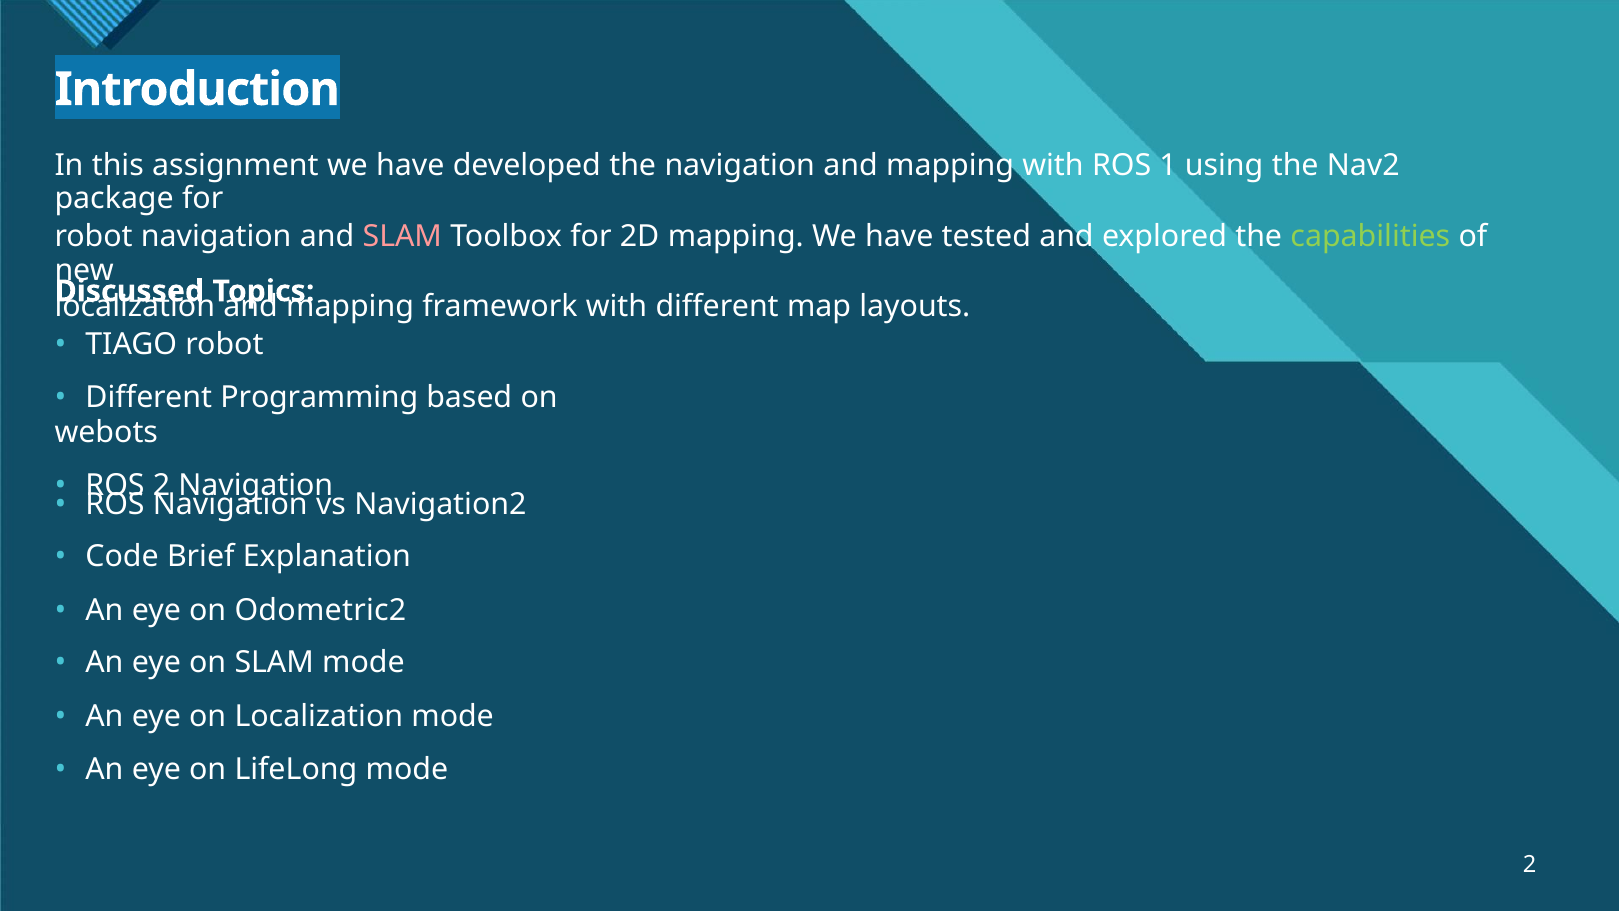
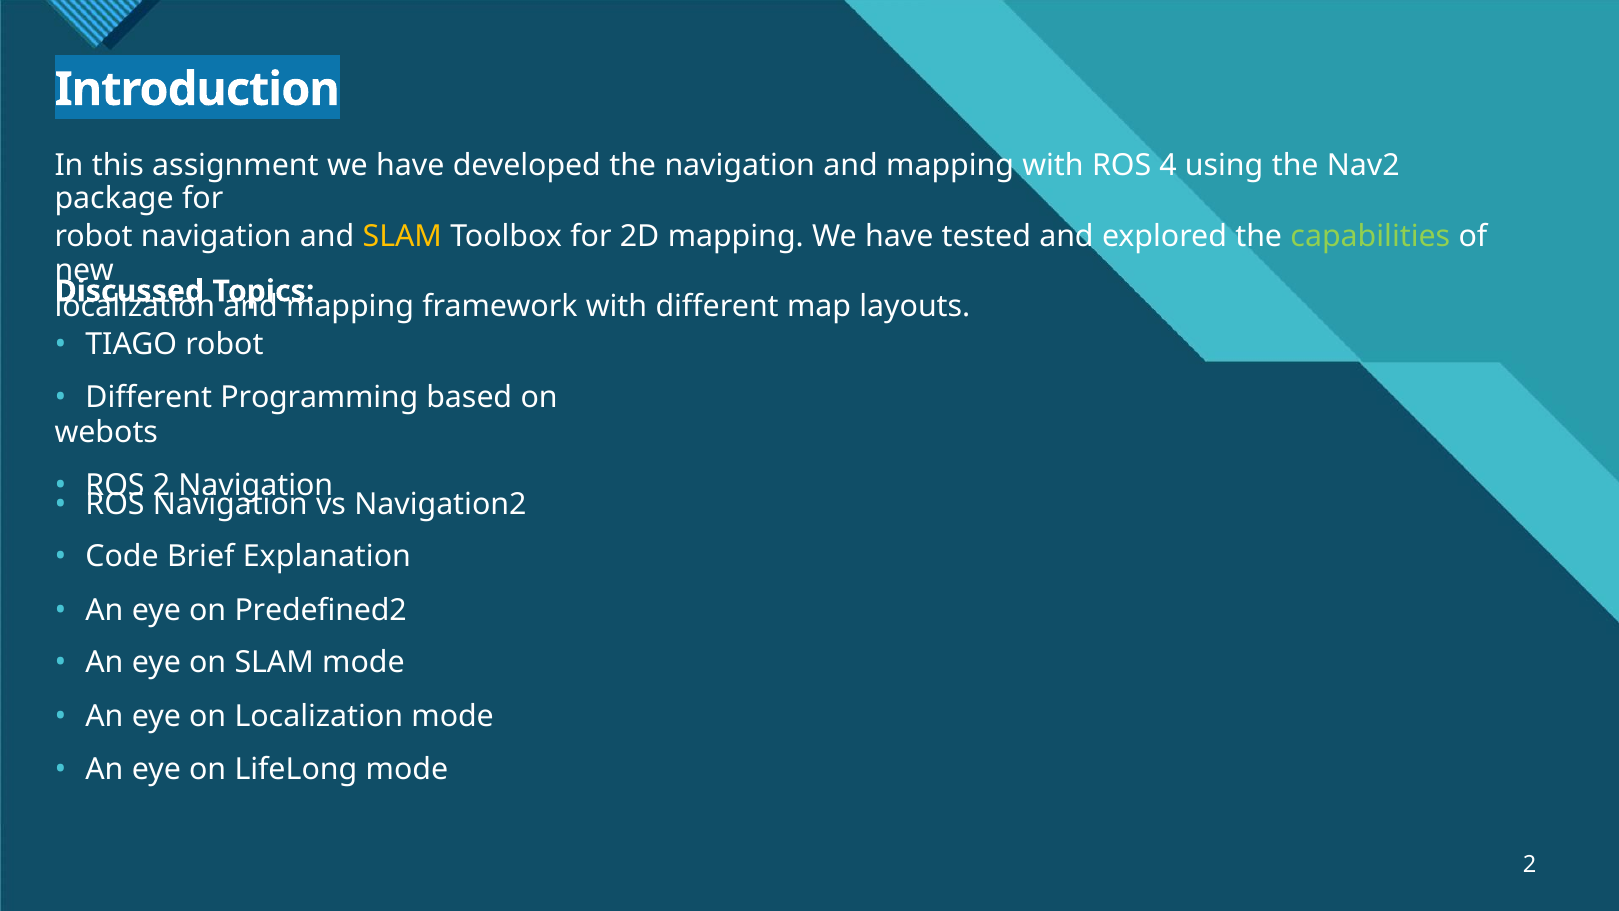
1: 1 -> 4
SLAM at (402, 236) colour: pink -> yellow
Odometric2: Odometric2 -> Predefined2
